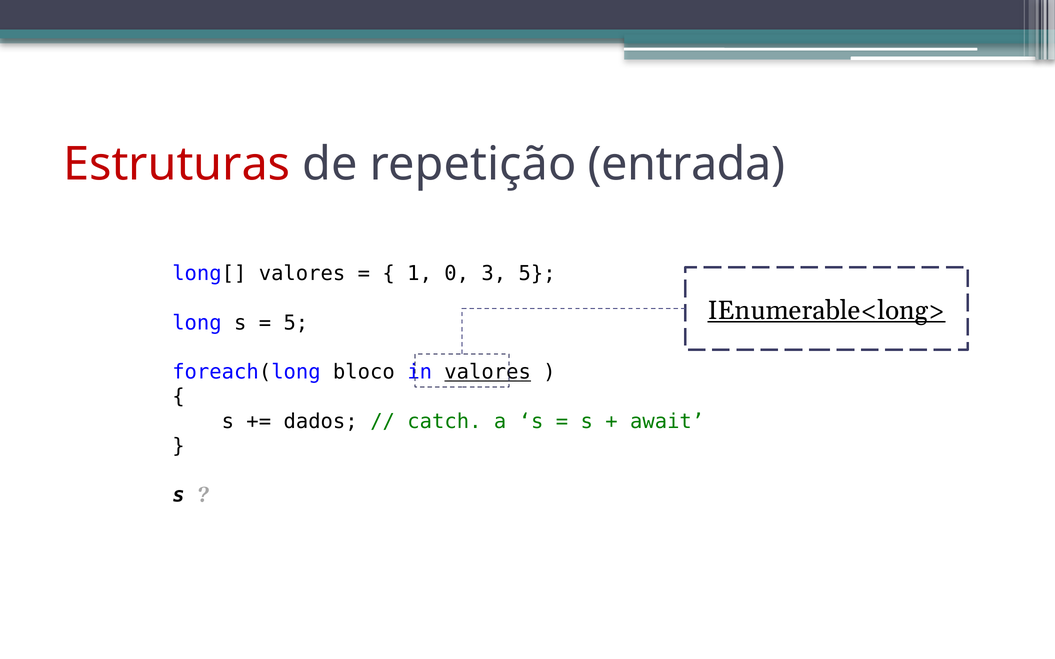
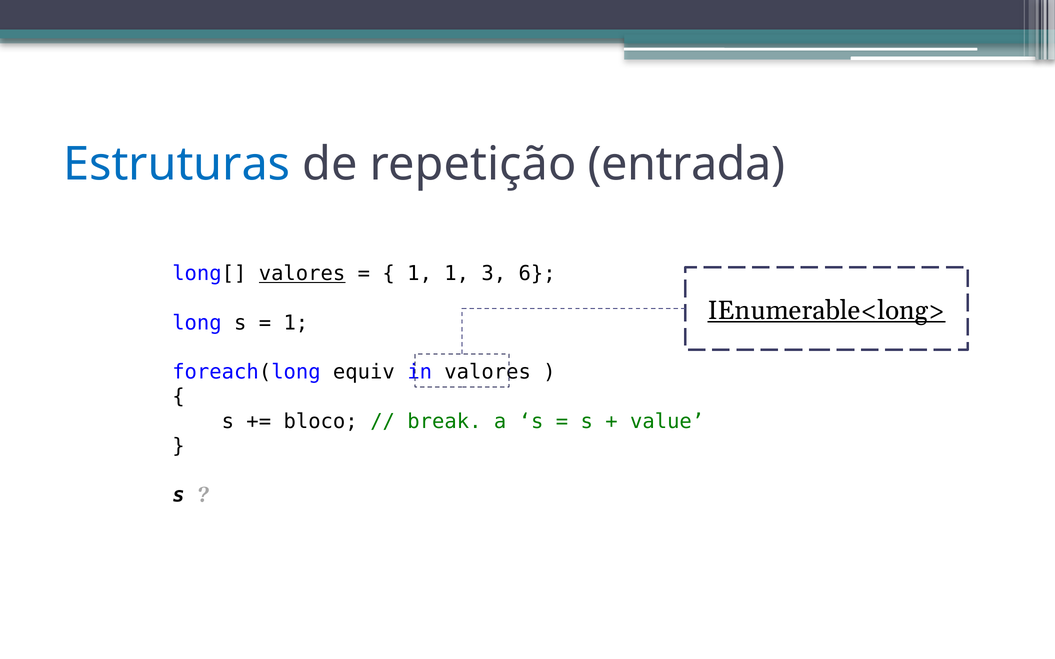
Estruturas colour: red -> blue
valores at (302, 274) underline: none -> present
1 0: 0 -> 1
3 5: 5 -> 6
5 at (296, 323): 5 -> 1
bloco: bloco -> equiv
valores at (488, 372) underline: present -> none
dados: dados -> bloco
catch: catch -> break
await: await -> value
